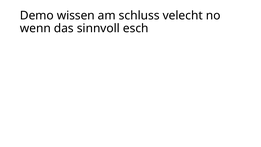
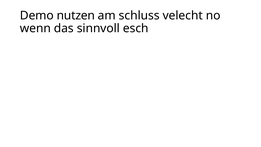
wissen: wissen -> nutzen
